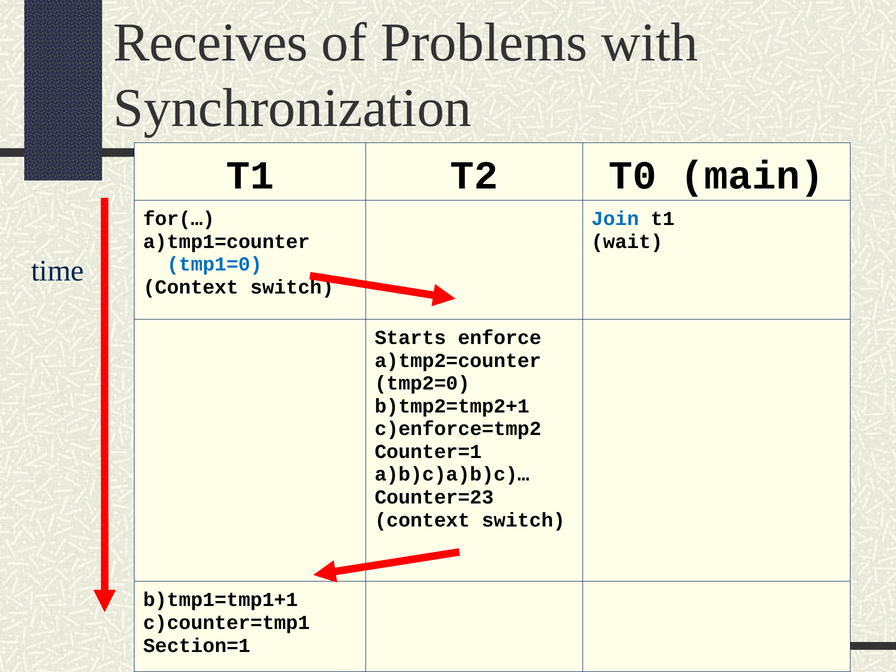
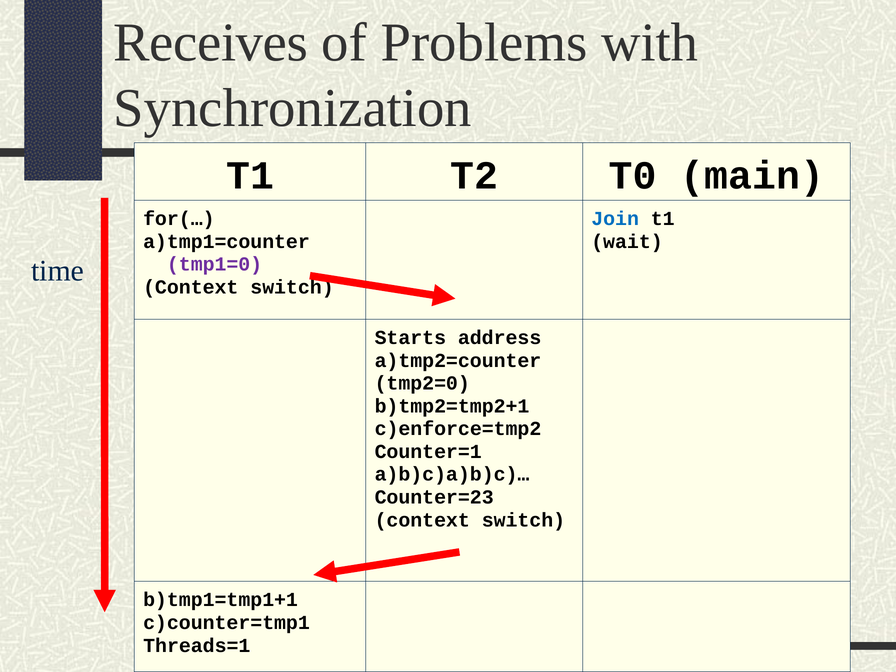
tmp1=0 colour: blue -> purple
enforce: enforce -> address
Section=1: Section=1 -> Threads=1
